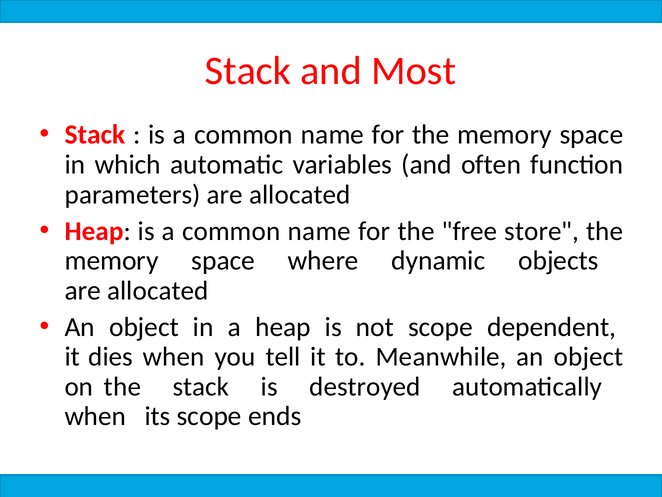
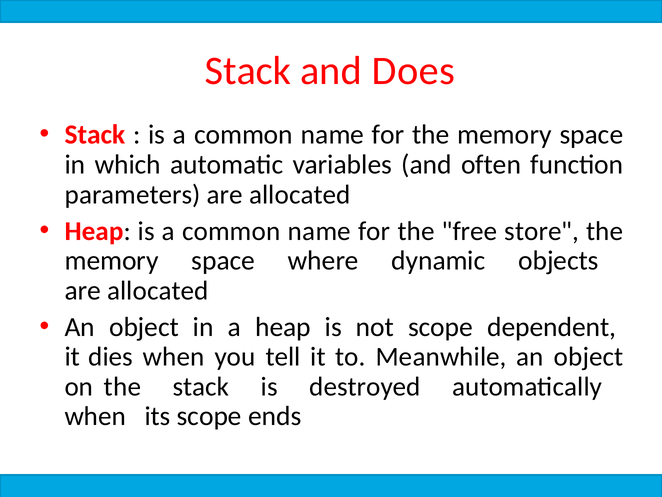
Most: Most -> Does
